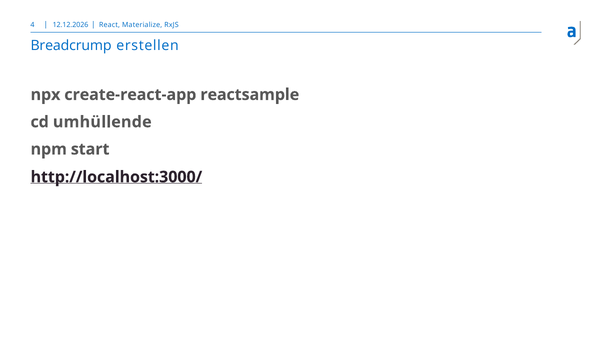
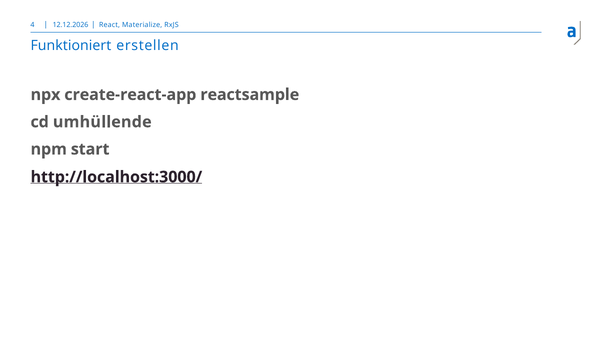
Breadcrump: Breadcrump -> Funktioniert
